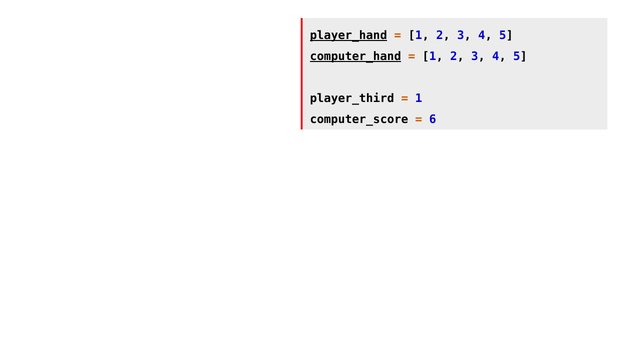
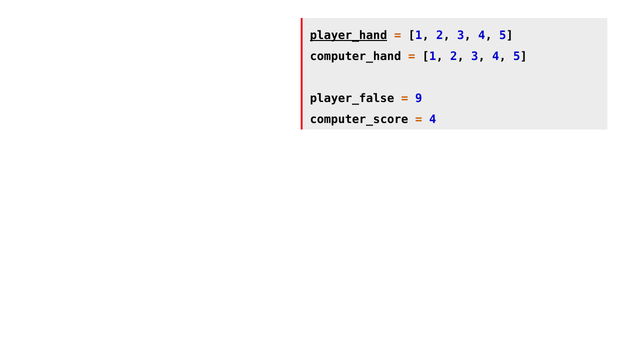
computer_hand underline: present -> none
player_third: player_third -> player_false
1 at (419, 98): 1 -> 9
6 at (433, 119): 6 -> 4
